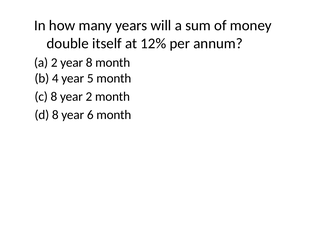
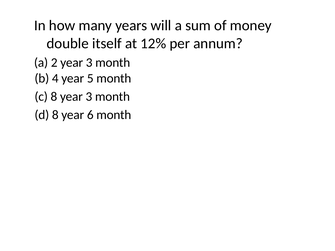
2 year 8: 8 -> 3
8 year 2: 2 -> 3
